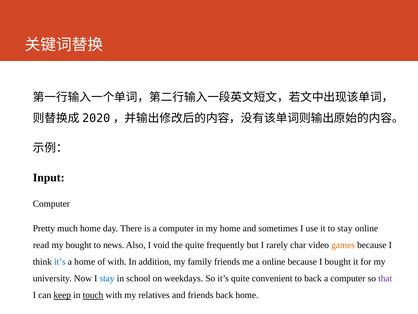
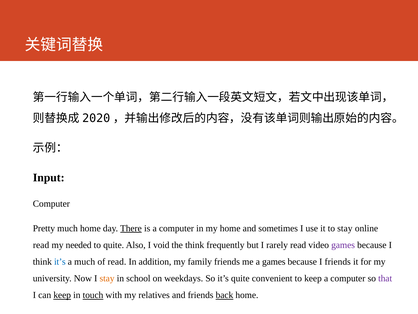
There underline: none -> present
my bought: bought -> needed
to news: news -> quite
the quite: quite -> think
rarely char: char -> read
games at (343, 245) colour: orange -> purple
a home: home -> much
of with: with -> read
a online: online -> games
I bought: bought -> friends
stay at (107, 278) colour: blue -> orange
to back: back -> keep
back at (224, 295) underline: none -> present
